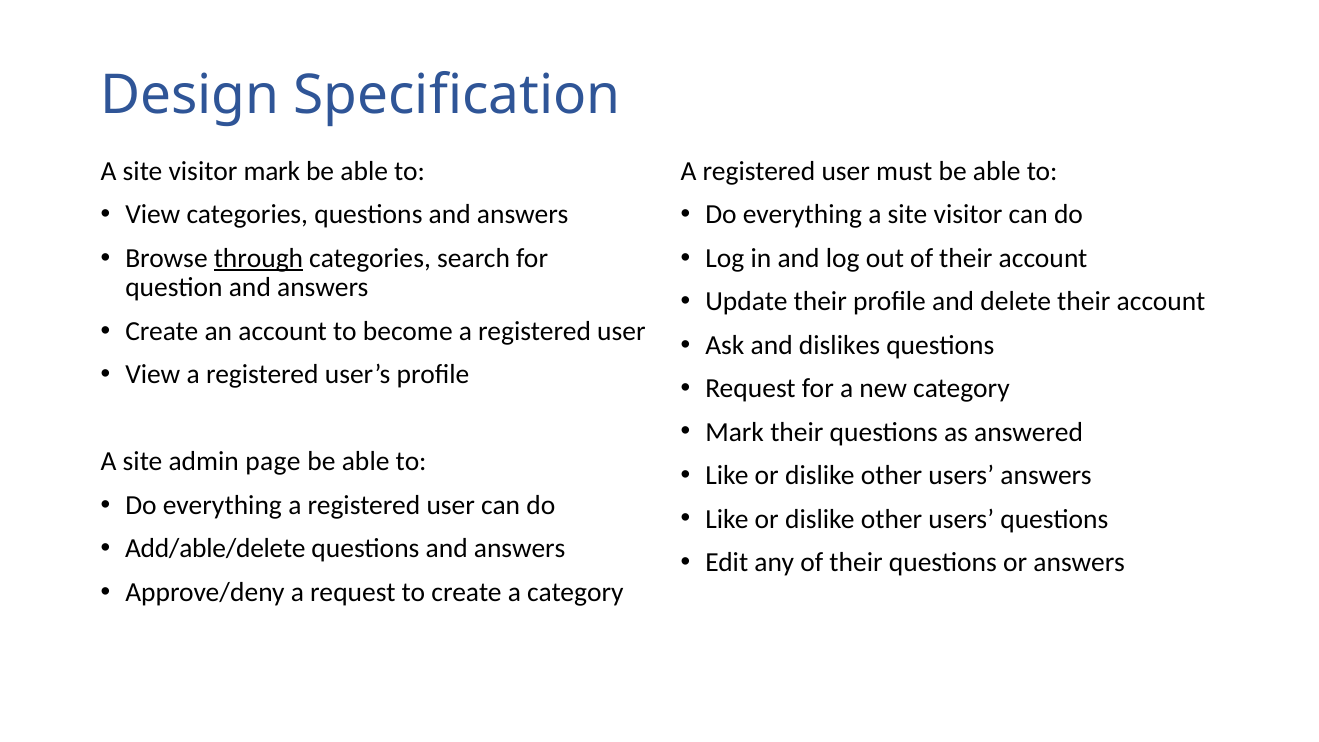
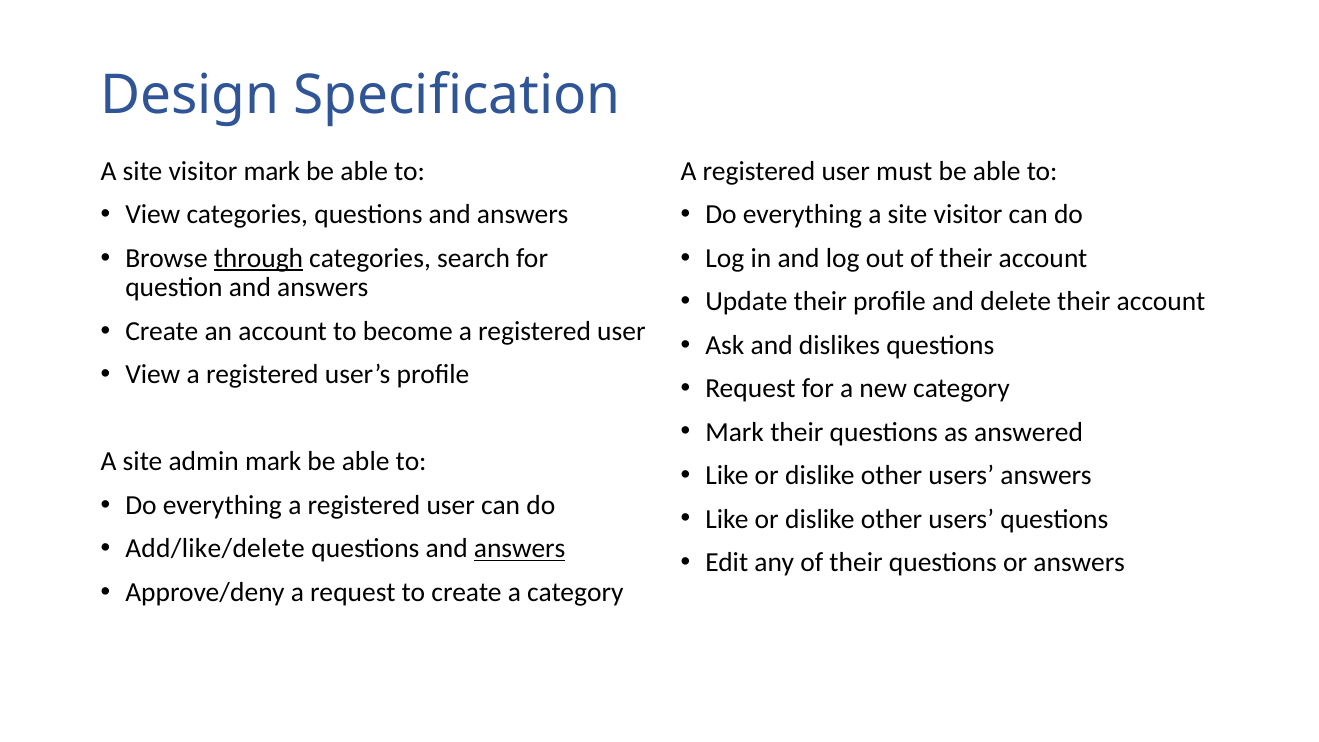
admin page: page -> mark
Add/able/delete: Add/able/delete -> Add/like/delete
answers at (520, 549) underline: none -> present
